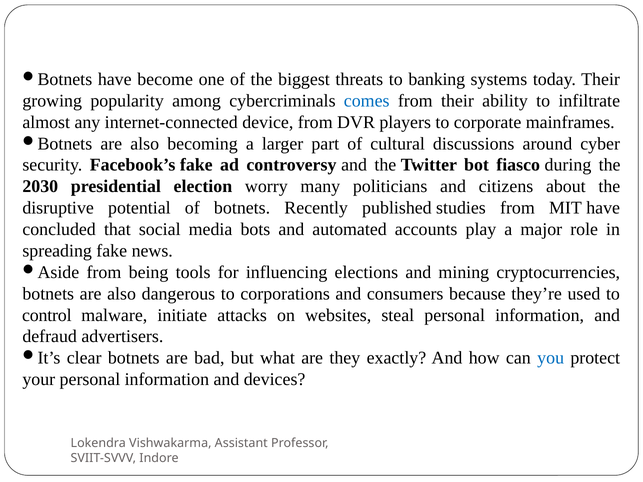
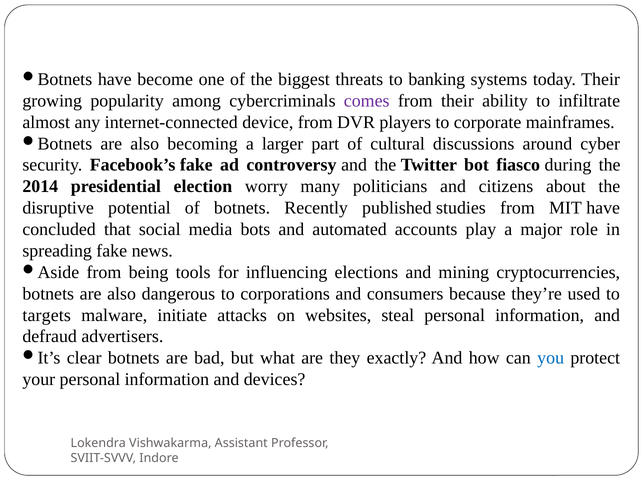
comes colour: blue -> purple
2030: 2030 -> 2014
control: control -> targets
